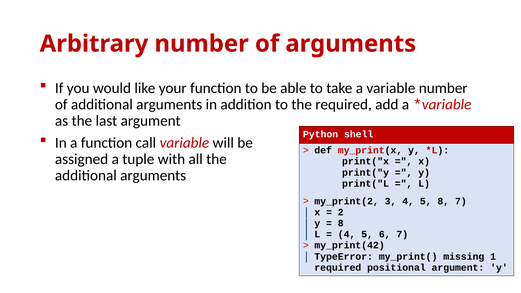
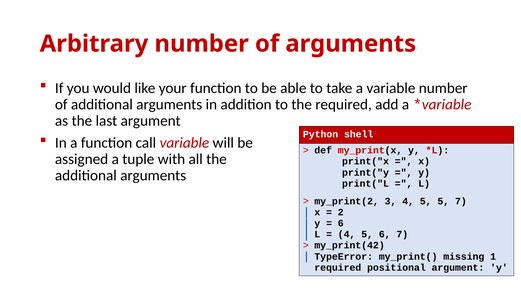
5 8: 8 -> 5
8 at (341, 223): 8 -> 6
